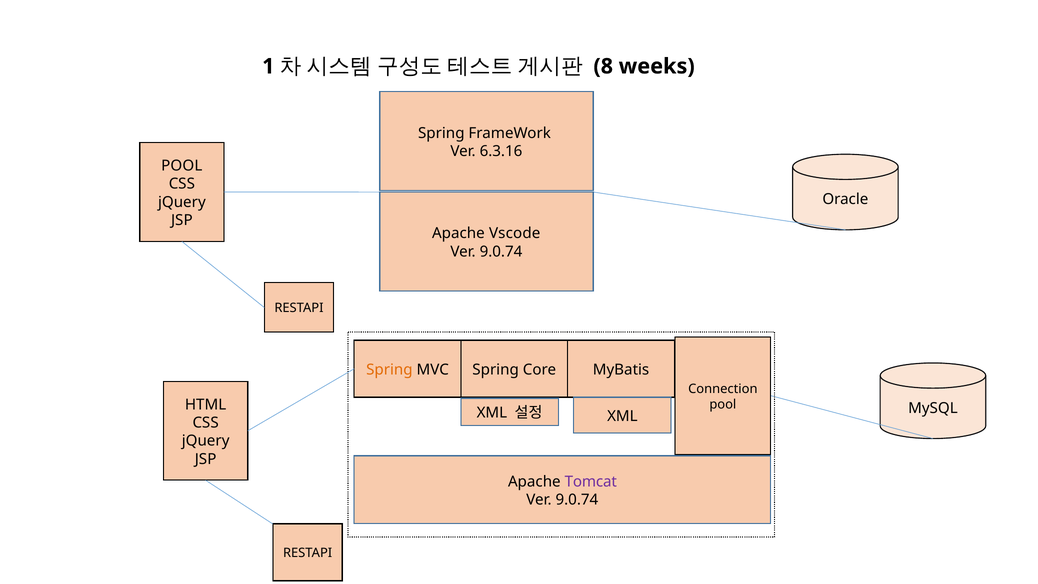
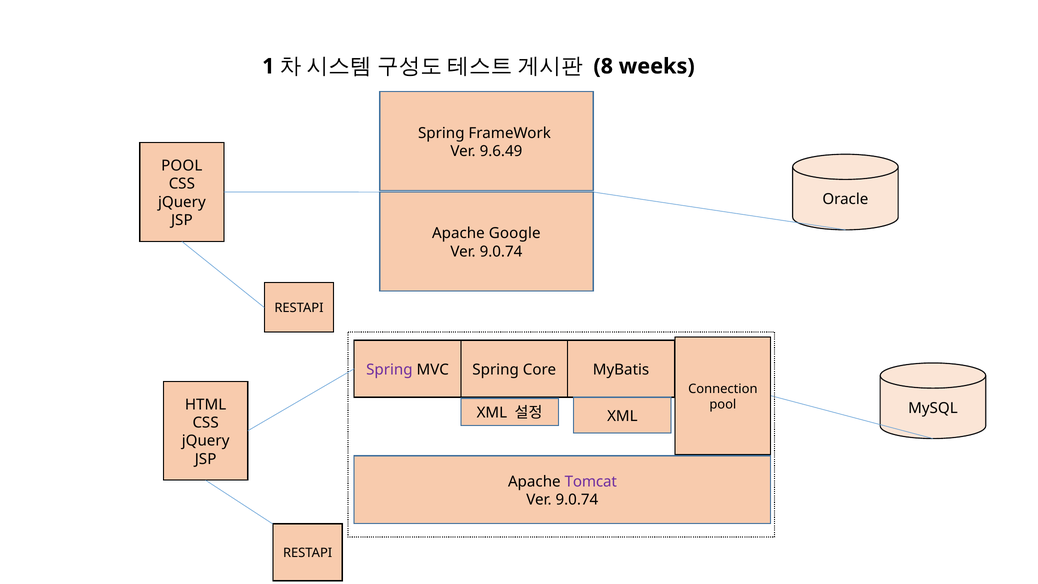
6.3.16: 6.3.16 -> 9.6.49
Vscode: Vscode -> Google
Spring at (389, 370) colour: orange -> purple
